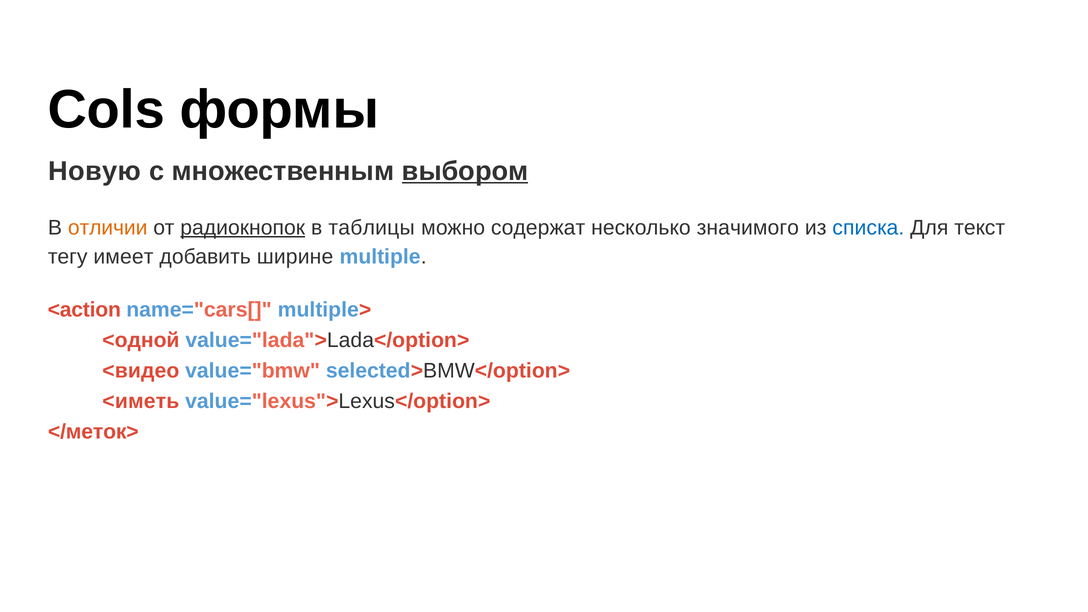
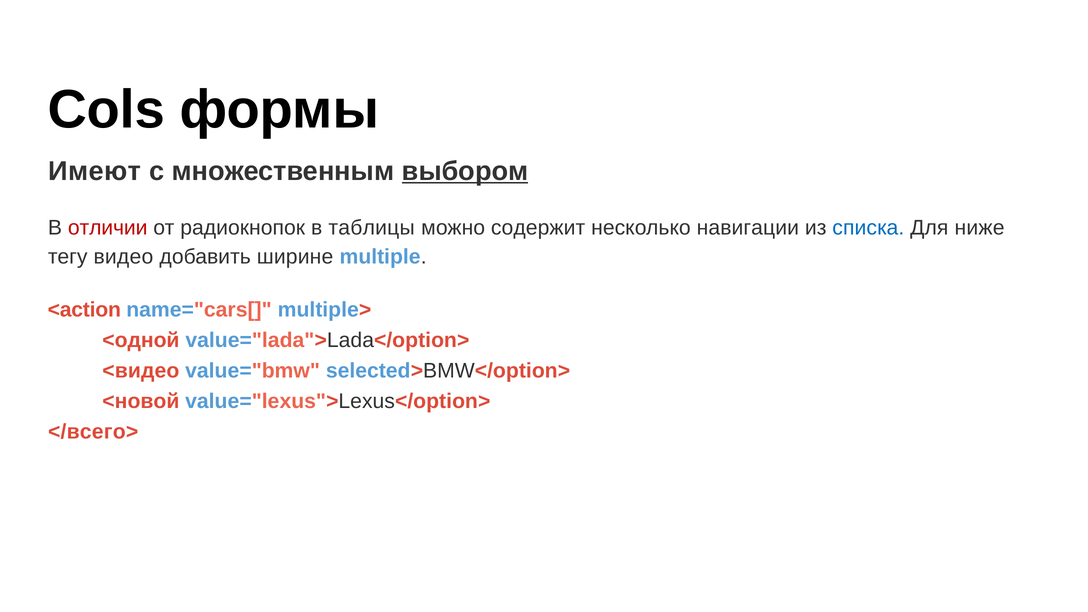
Новую: Новую -> Имеют
отличии colour: orange -> red
радиокнопок underline: present -> none
содержат: содержат -> содержит
значимого: значимого -> навигации
текст: текст -> ниже
имеет: имеет -> видео
<иметь: <иметь -> <новой
</меток>: </меток> -> </всего>
